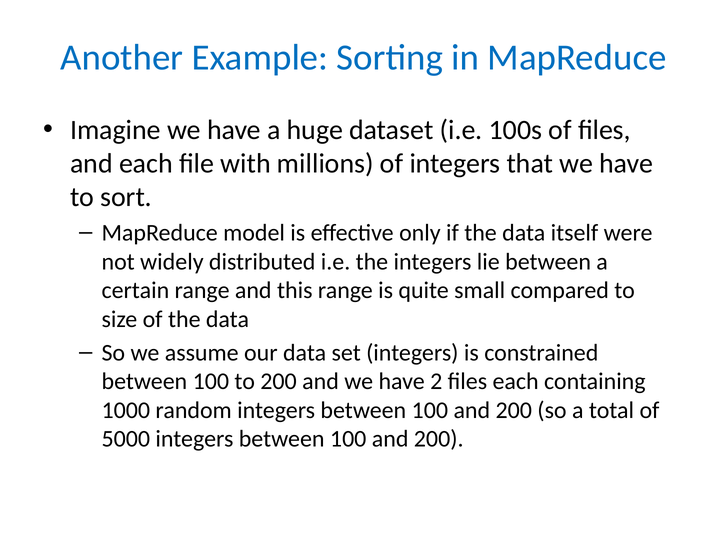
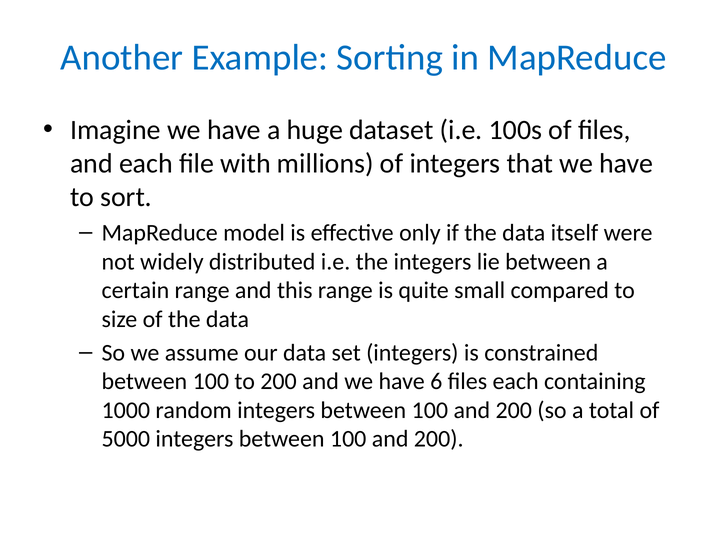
2: 2 -> 6
